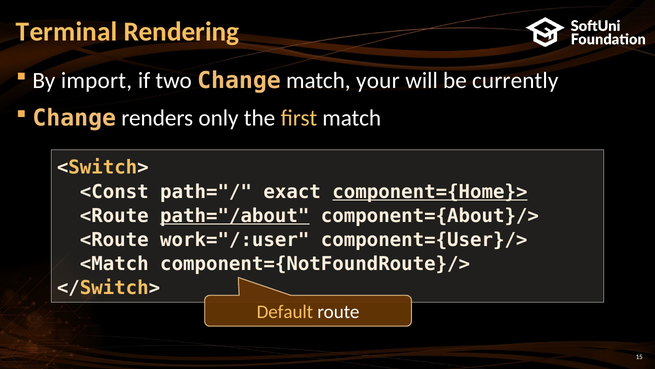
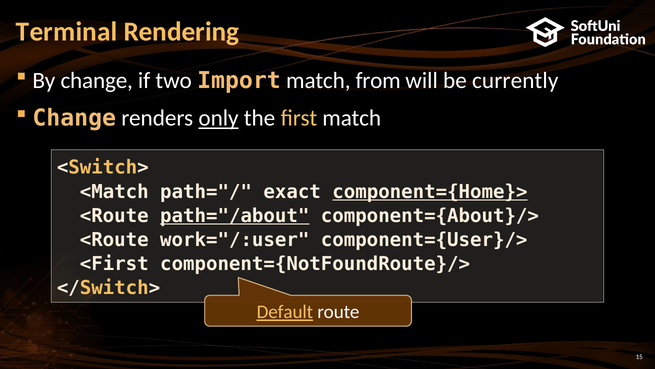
By import: import -> change
two Change: Change -> Import
your: your -> from
only underline: none -> present
<Const: <Const -> <Match
<Match: <Match -> <First
Default underline: none -> present
